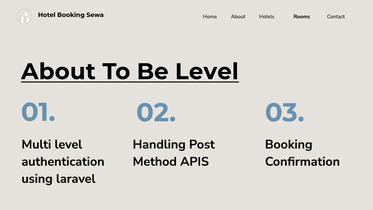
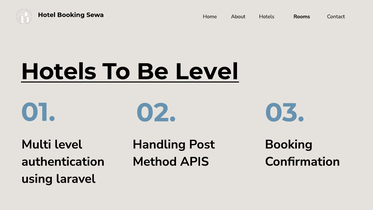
About at (58, 72): About -> Hotels
